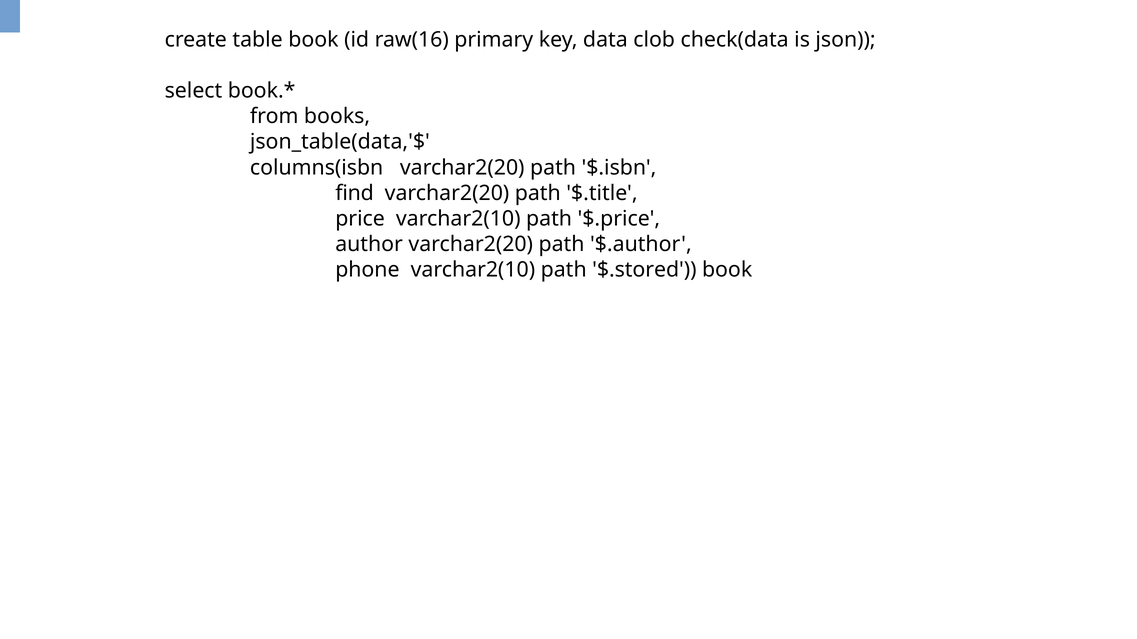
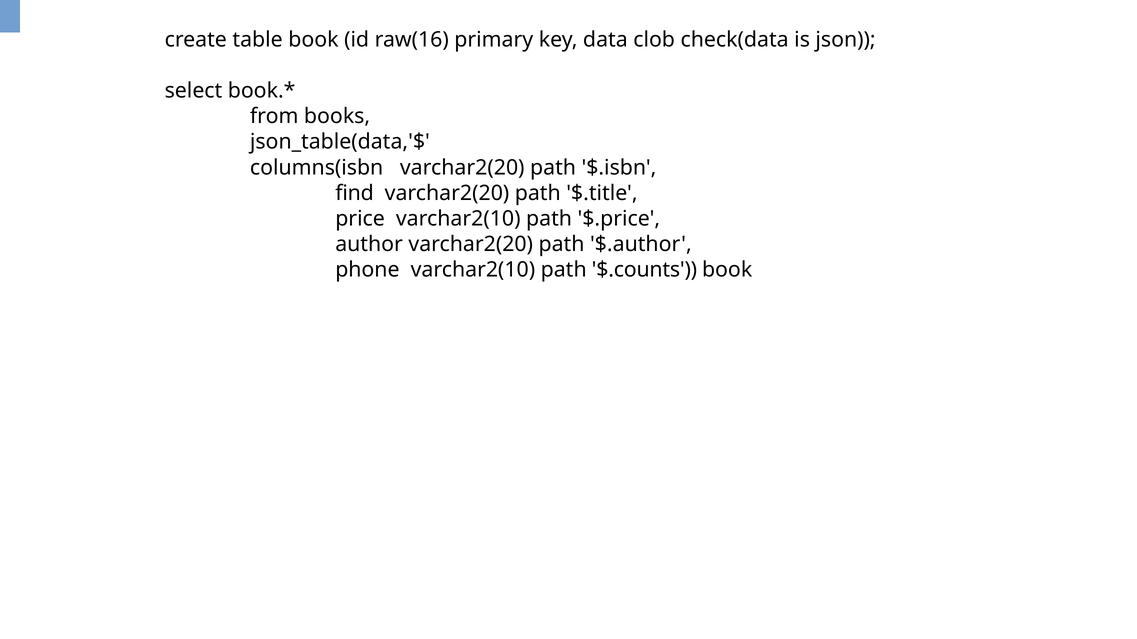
$.stored: $.stored -> $.counts
